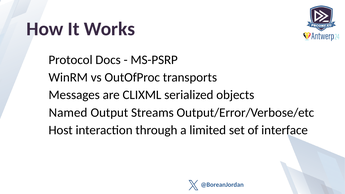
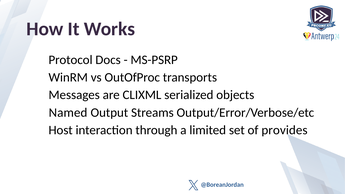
interface: interface -> provides
